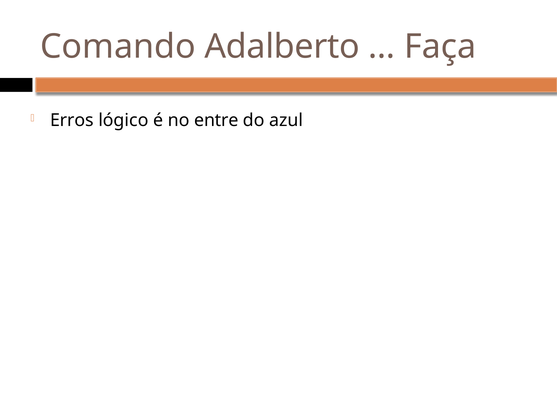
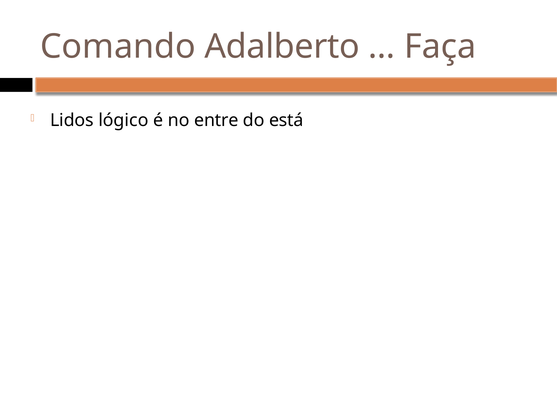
Erros: Erros -> Lidos
azul: azul -> está
